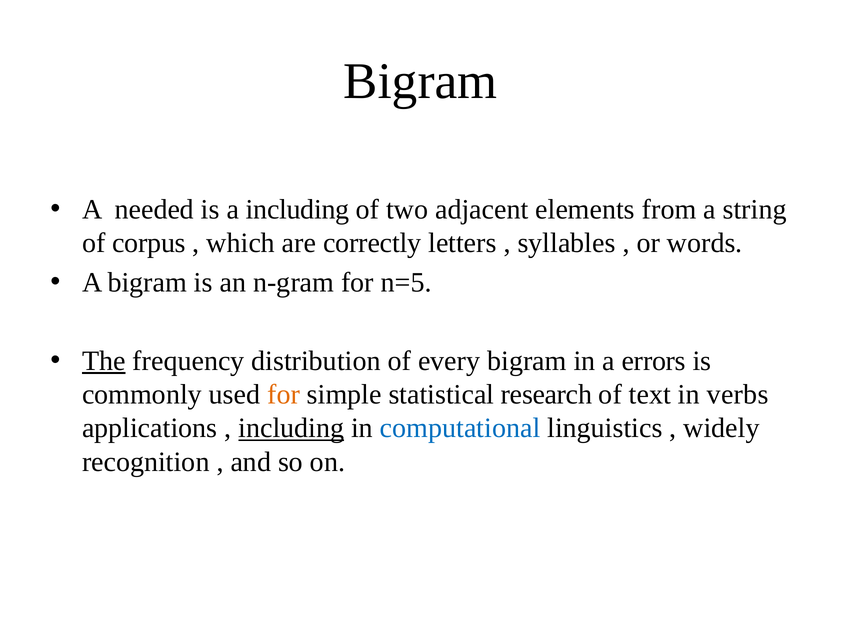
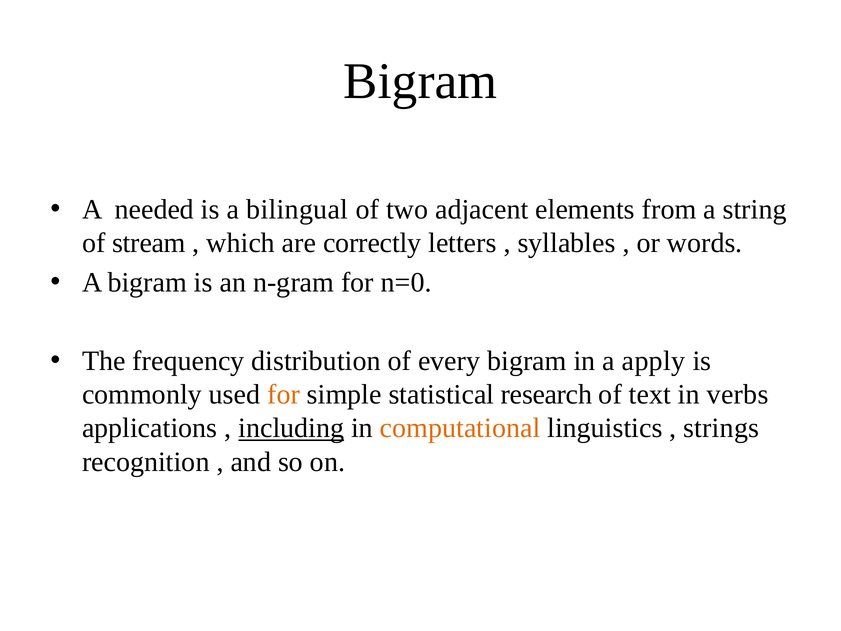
a including: including -> bilingual
corpus: corpus -> stream
n=5: n=5 -> n=0
The underline: present -> none
errors: errors -> apply
computational colour: blue -> orange
widely: widely -> strings
